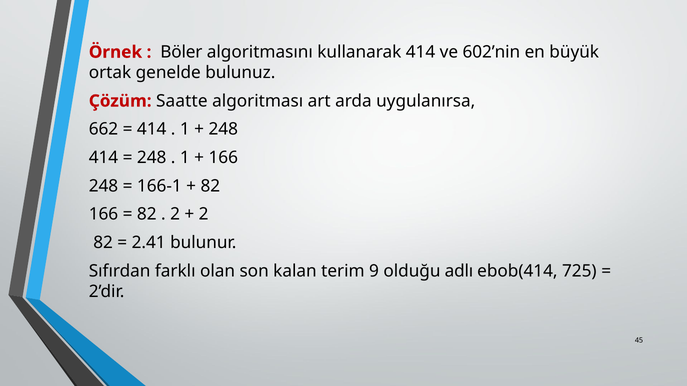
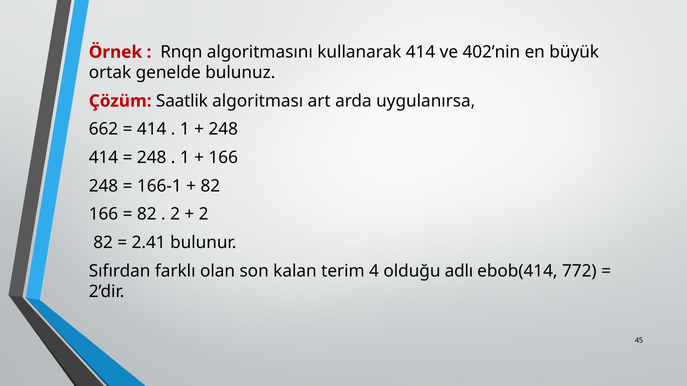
Böler: Böler -> Rnqn
602’nin: 602’nin -> 402’nin
Saatte: Saatte -> Saatlik
9: 9 -> 4
725: 725 -> 772
